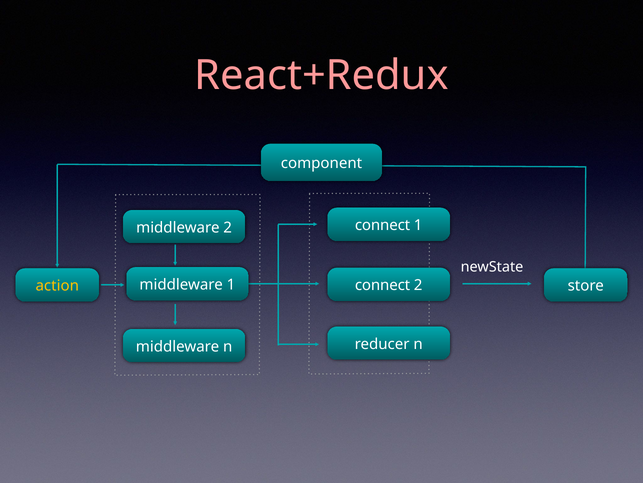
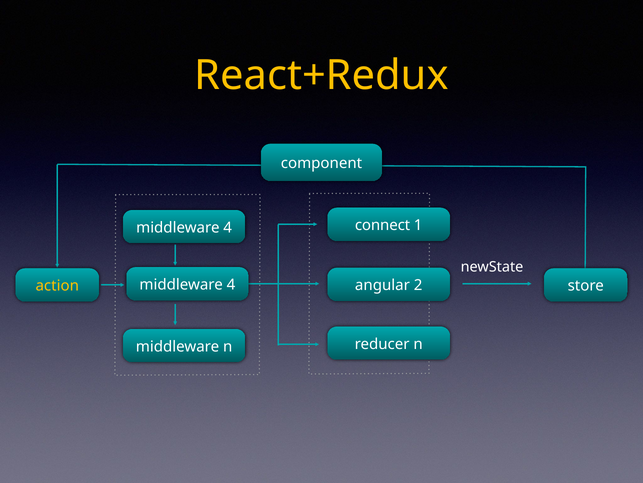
React+Redux colour: pink -> yellow
2 at (228, 227): 2 -> 4
1 at (231, 284): 1 -> 4
connect at (383, 285): connect -> angular
